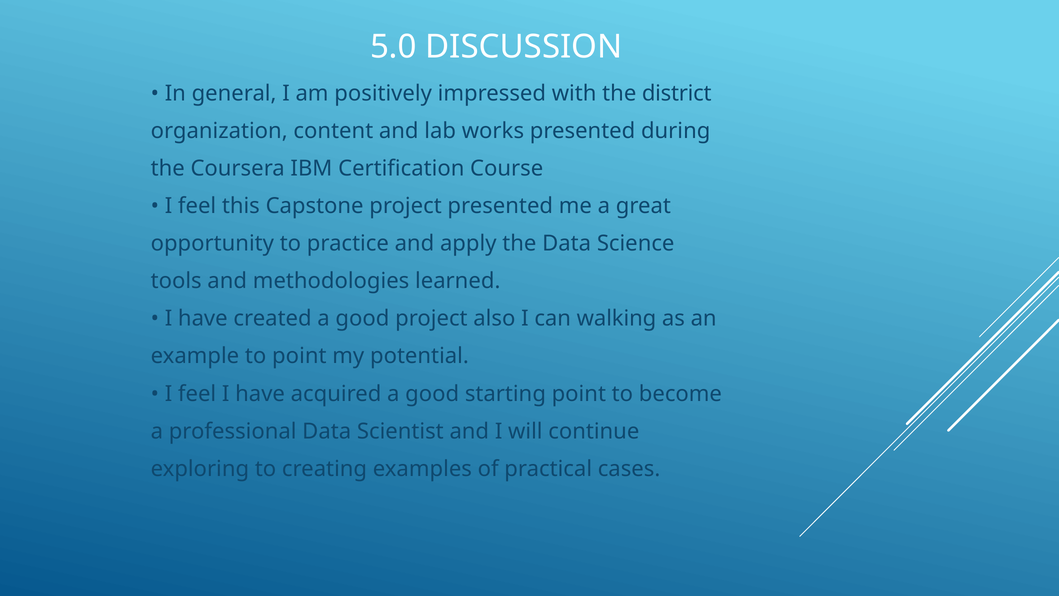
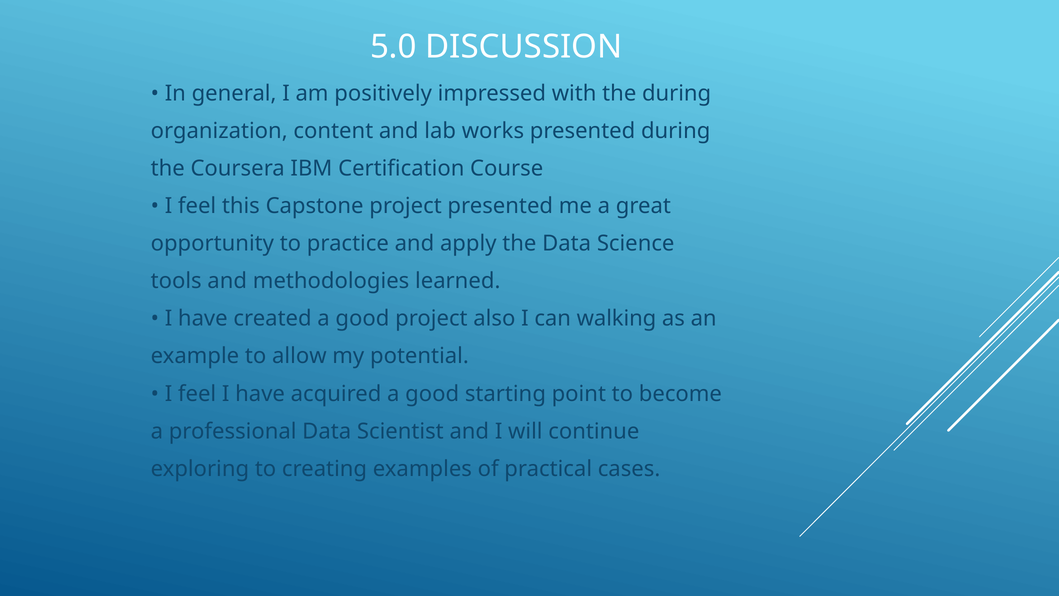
the district: district -> during
to point: point -> allow
